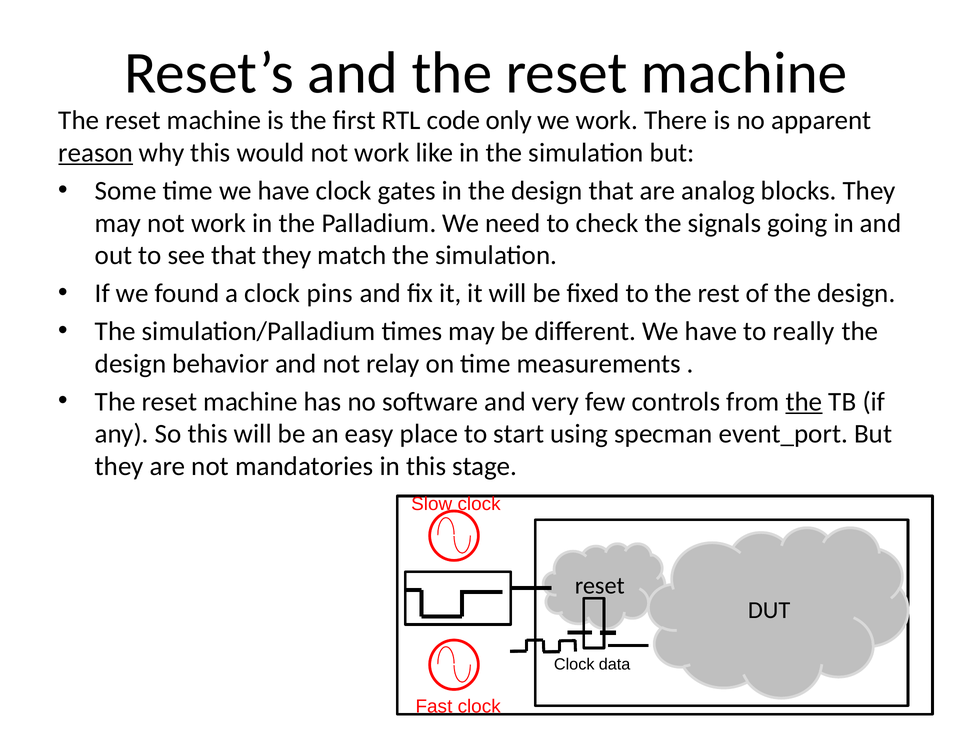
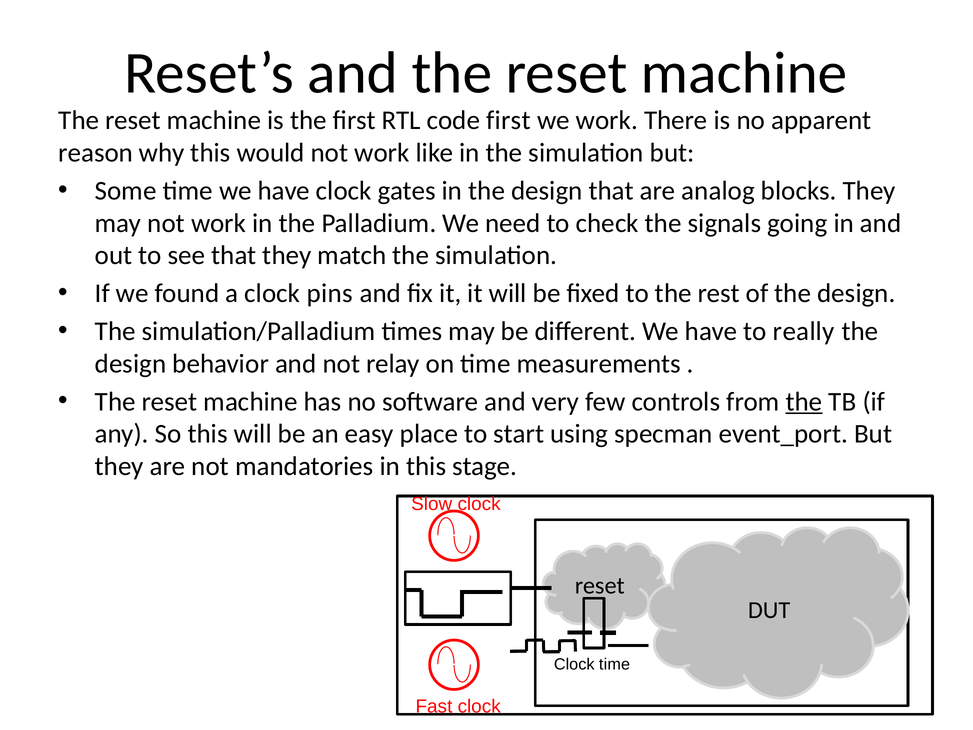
code only: only -> first
reason underline: present -> none
Clock data: data -> time
